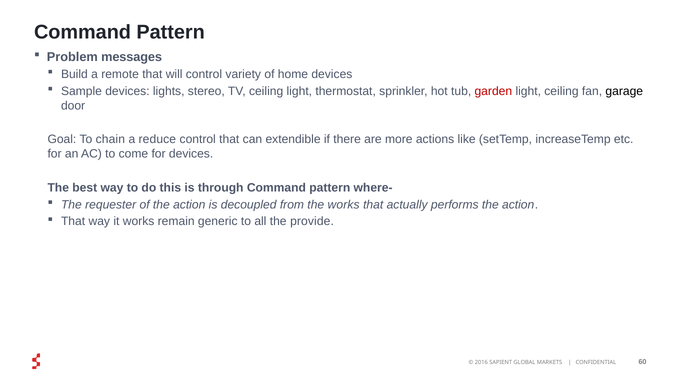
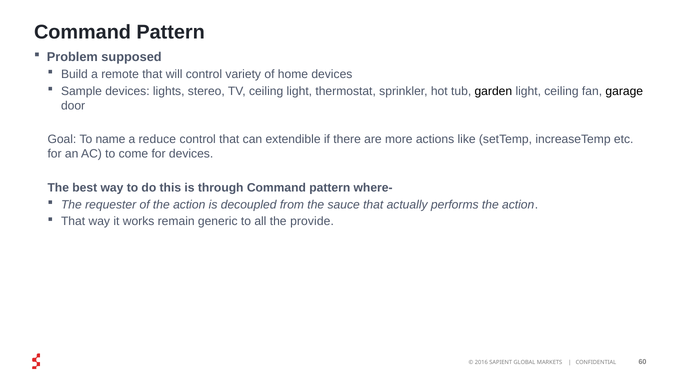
messages: messages -> supposed
garden colour: red -> black
chain: chain -> name
the works: works -> sauce
